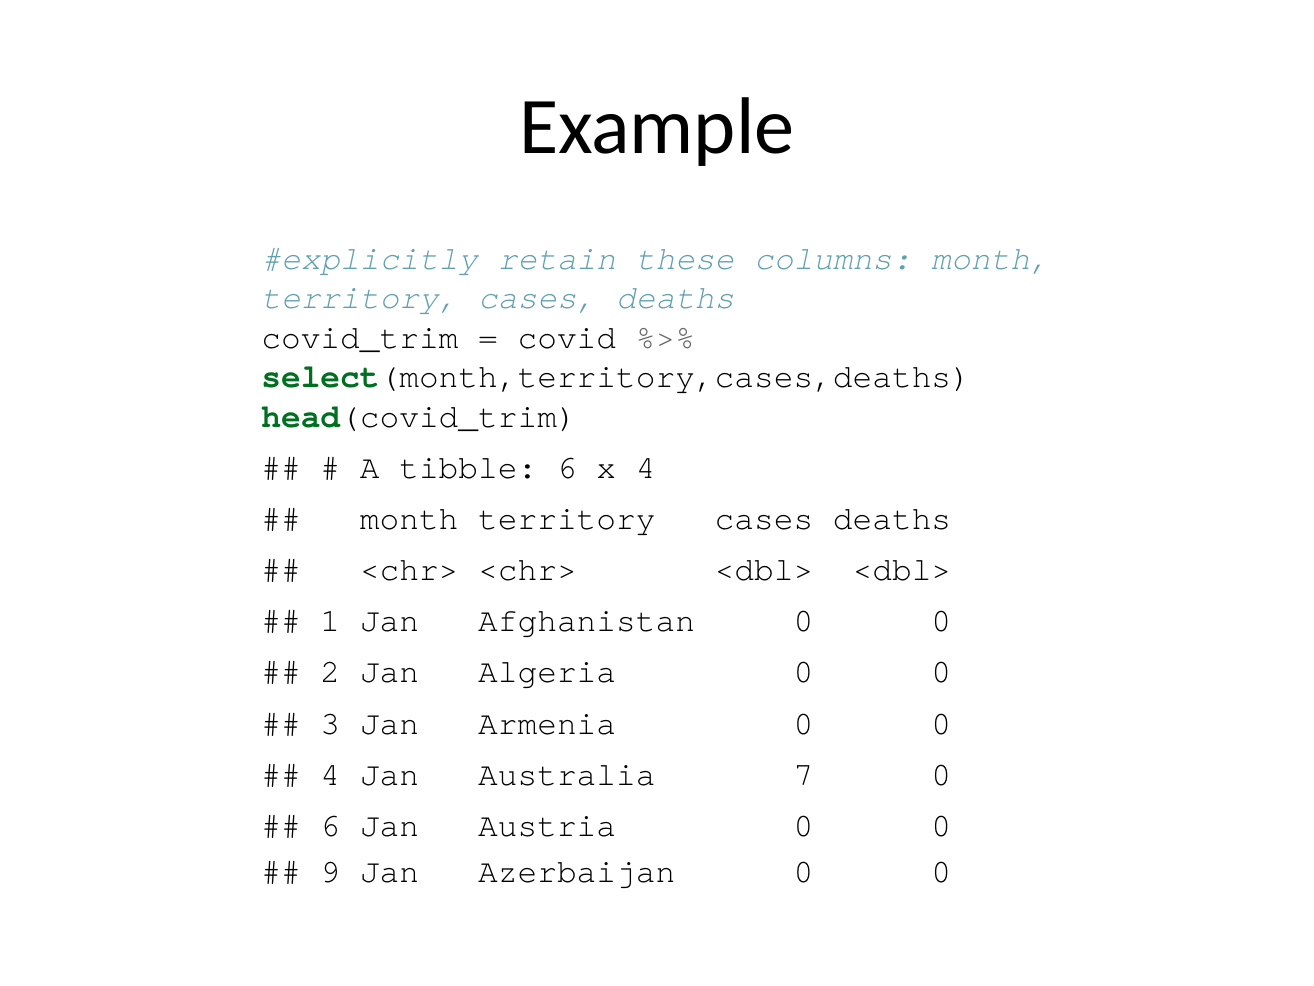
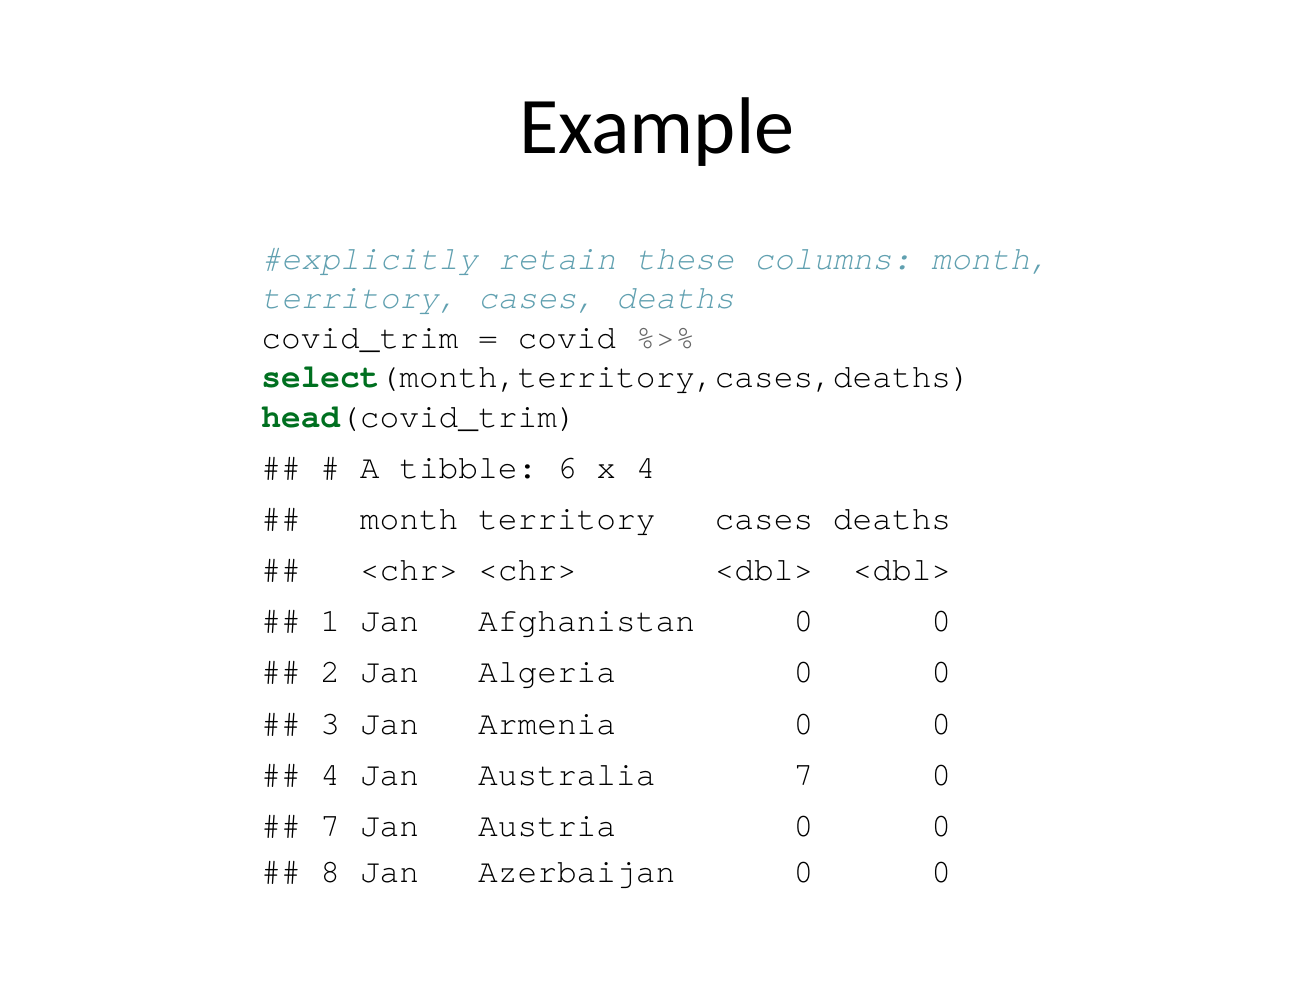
6 at (330, 825): 6 -> 7
9: 9 -> 8
